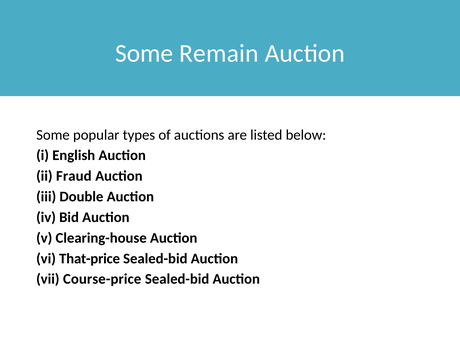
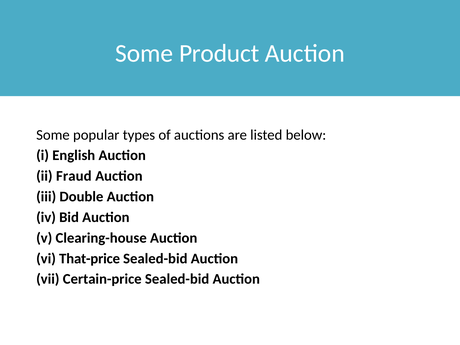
Remain: Remain -> Product
Course-price: Course-price -> Certain-price
